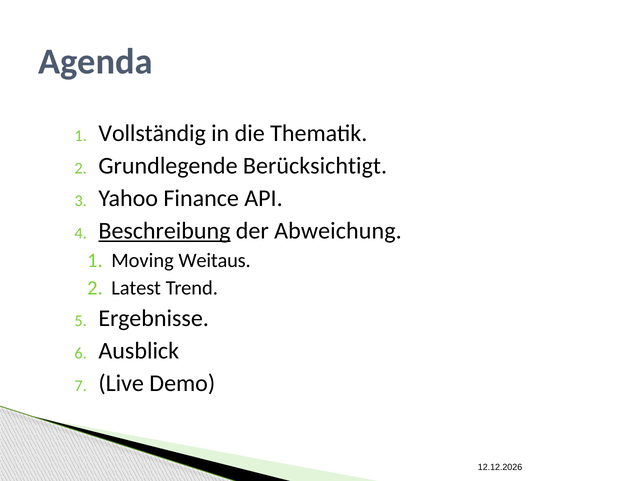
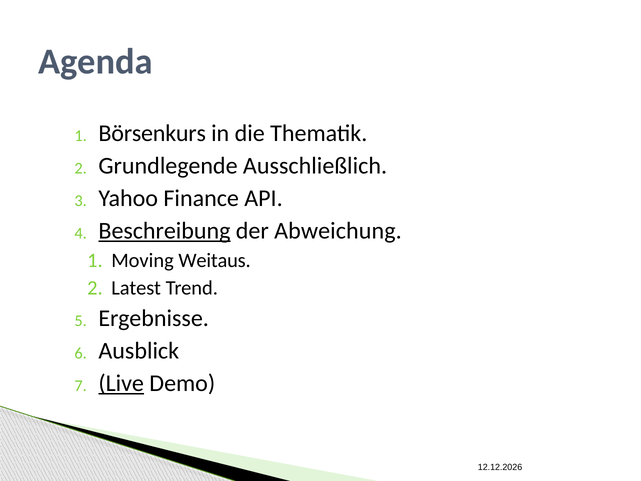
Vollständig: Vollständig -> Börsenkurs
Berücksichtigt: Berücksichtigt -> Ausschließlich
Live underline: none -> present
